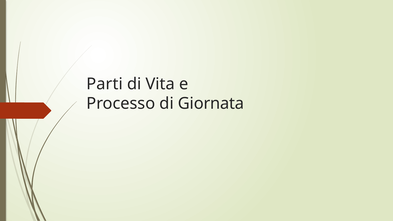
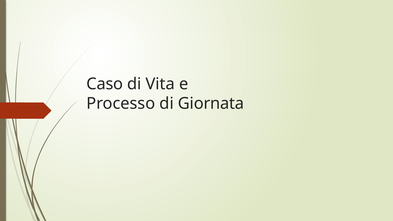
Parti: Parti -> Caso
